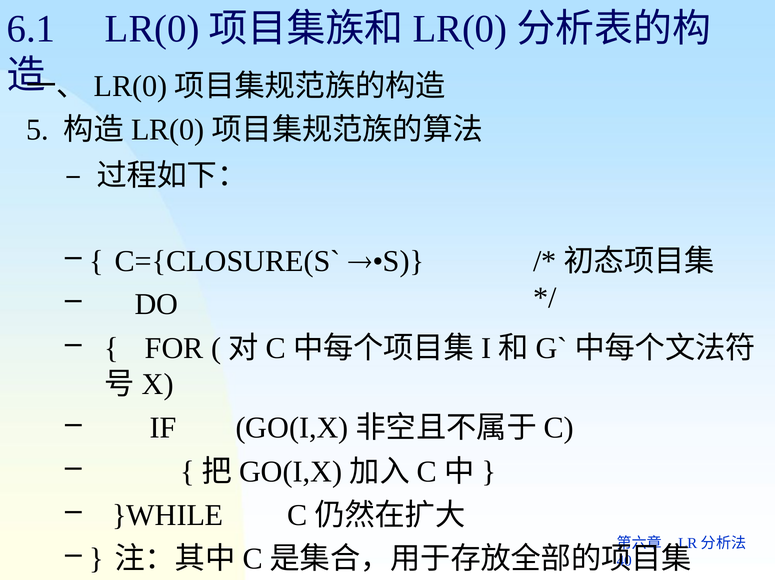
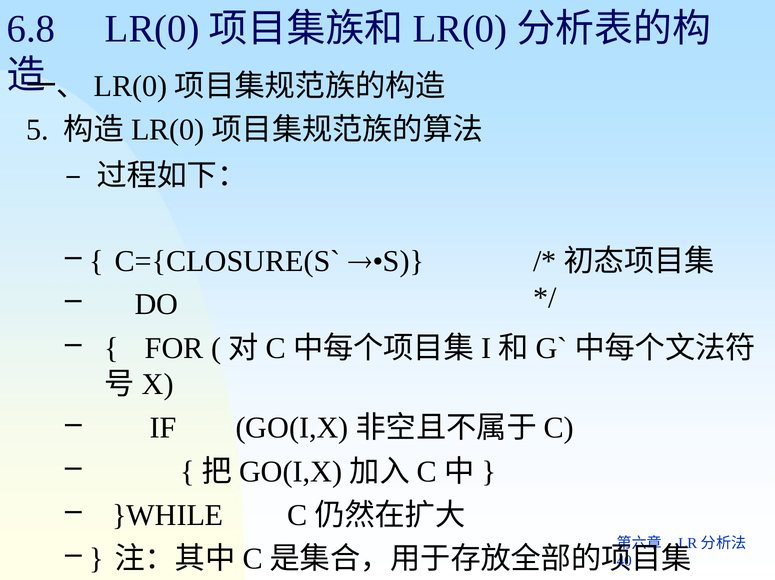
6.1: 6.1 -> 6.8
